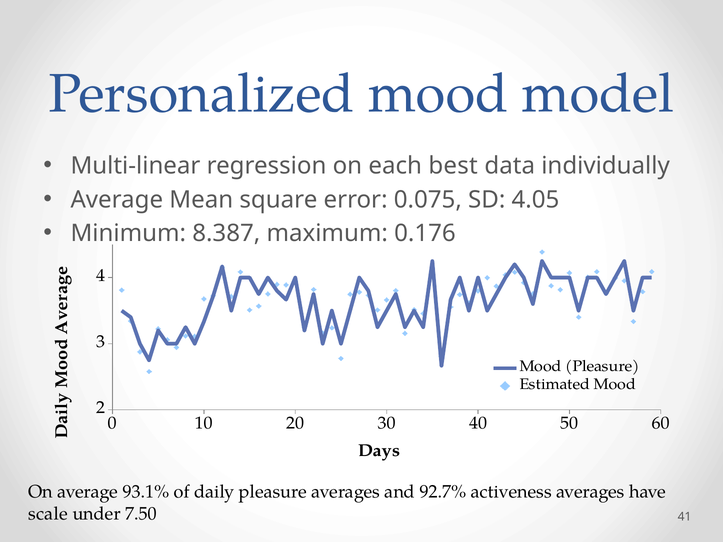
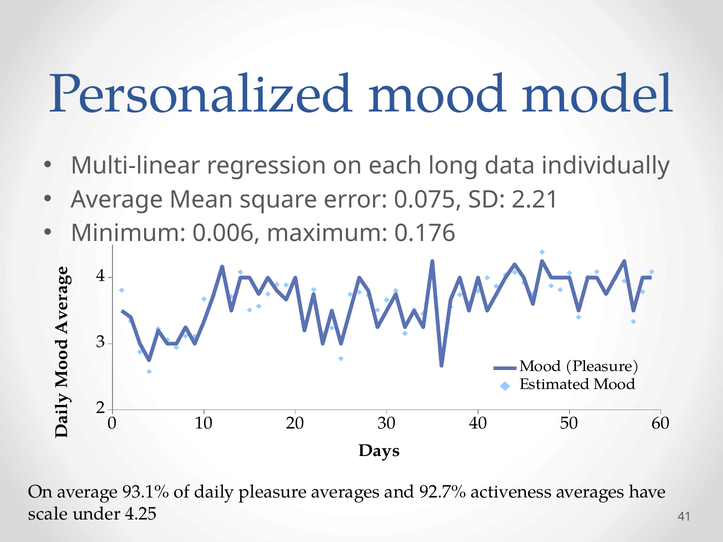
best: best -> long
4.05: 4.05 -> 2.21
8.387: 8.387 -> 0.006
7.50: 7.50 -> 4.25
